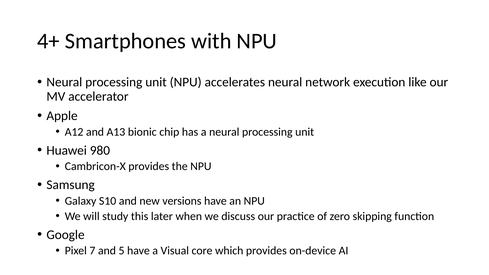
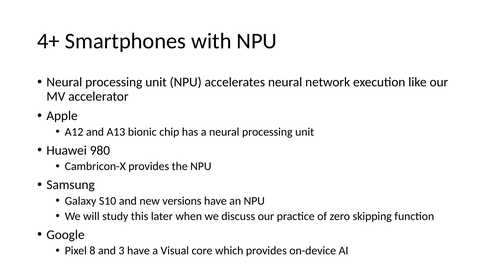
7: 7 -> 8
5: 5 -> 3
